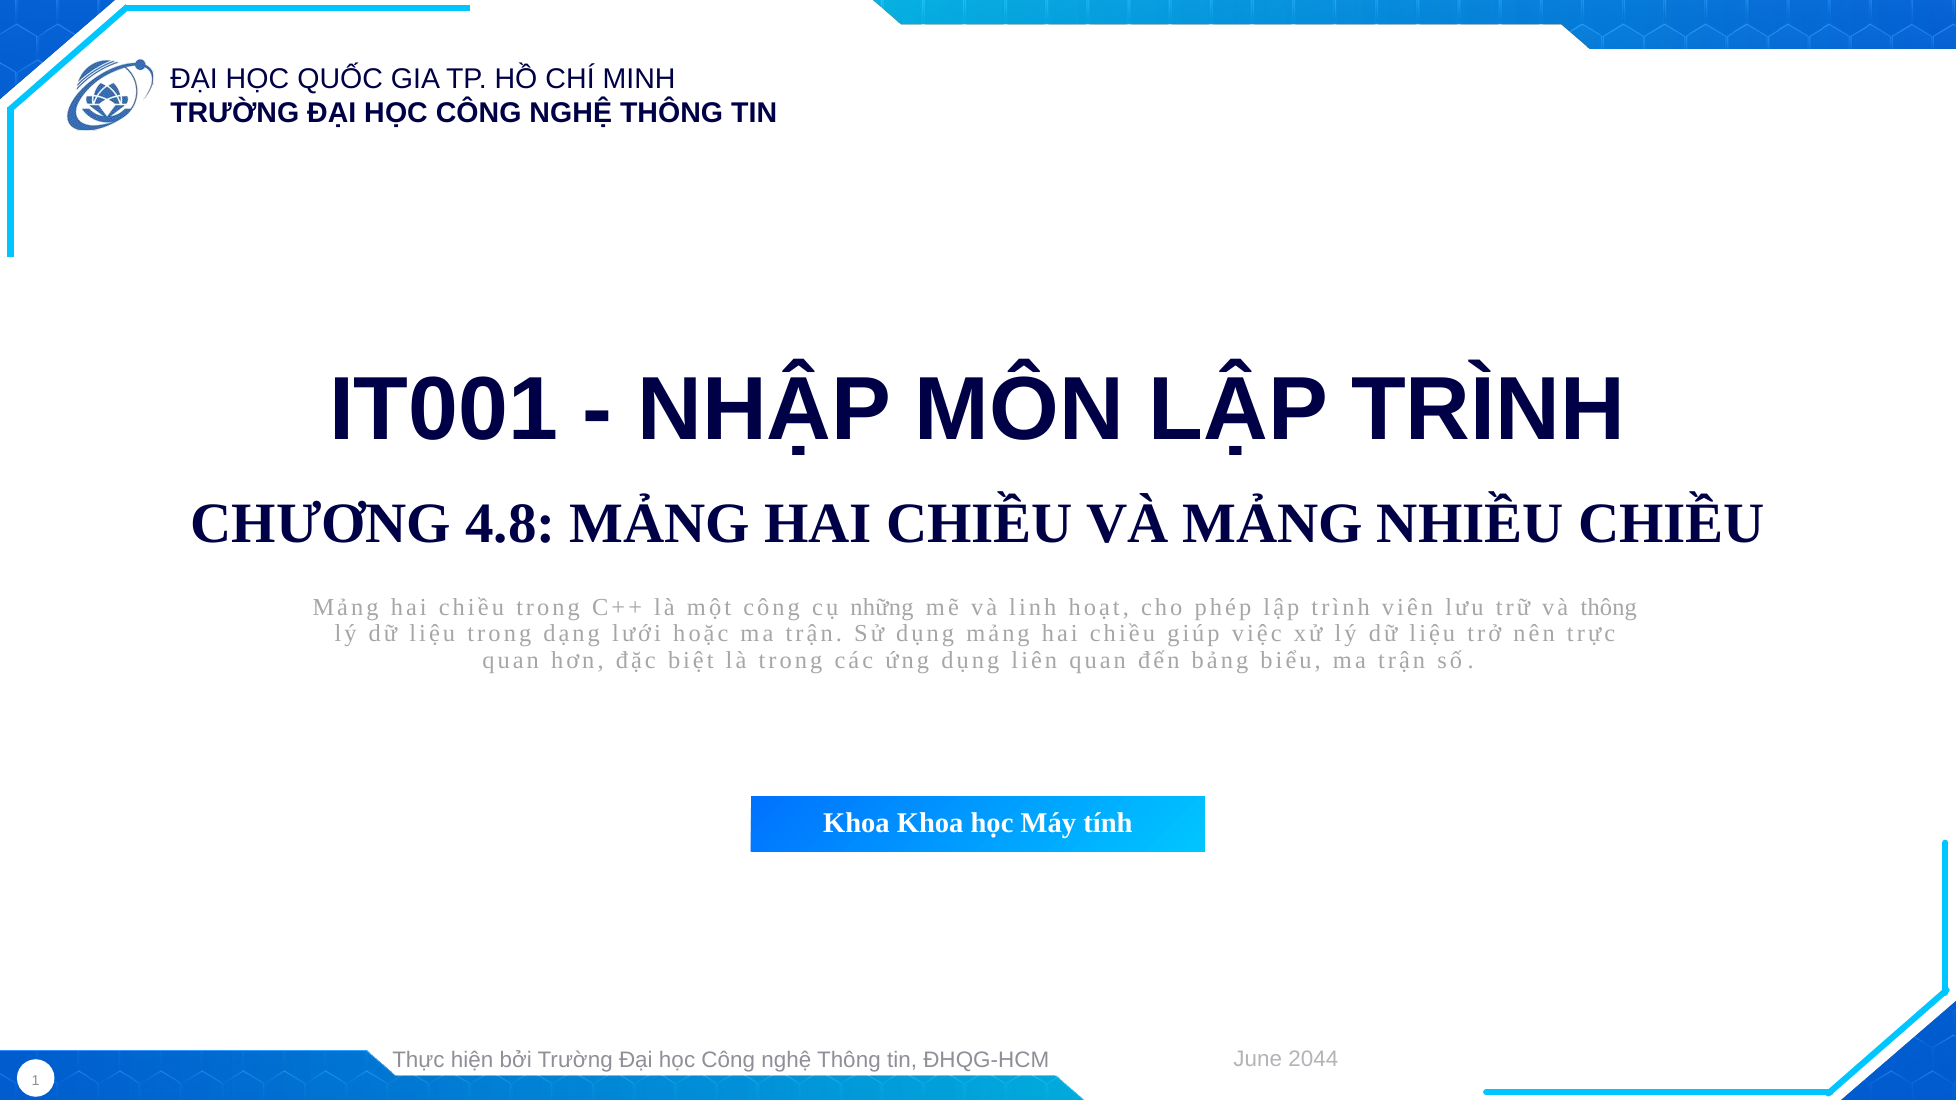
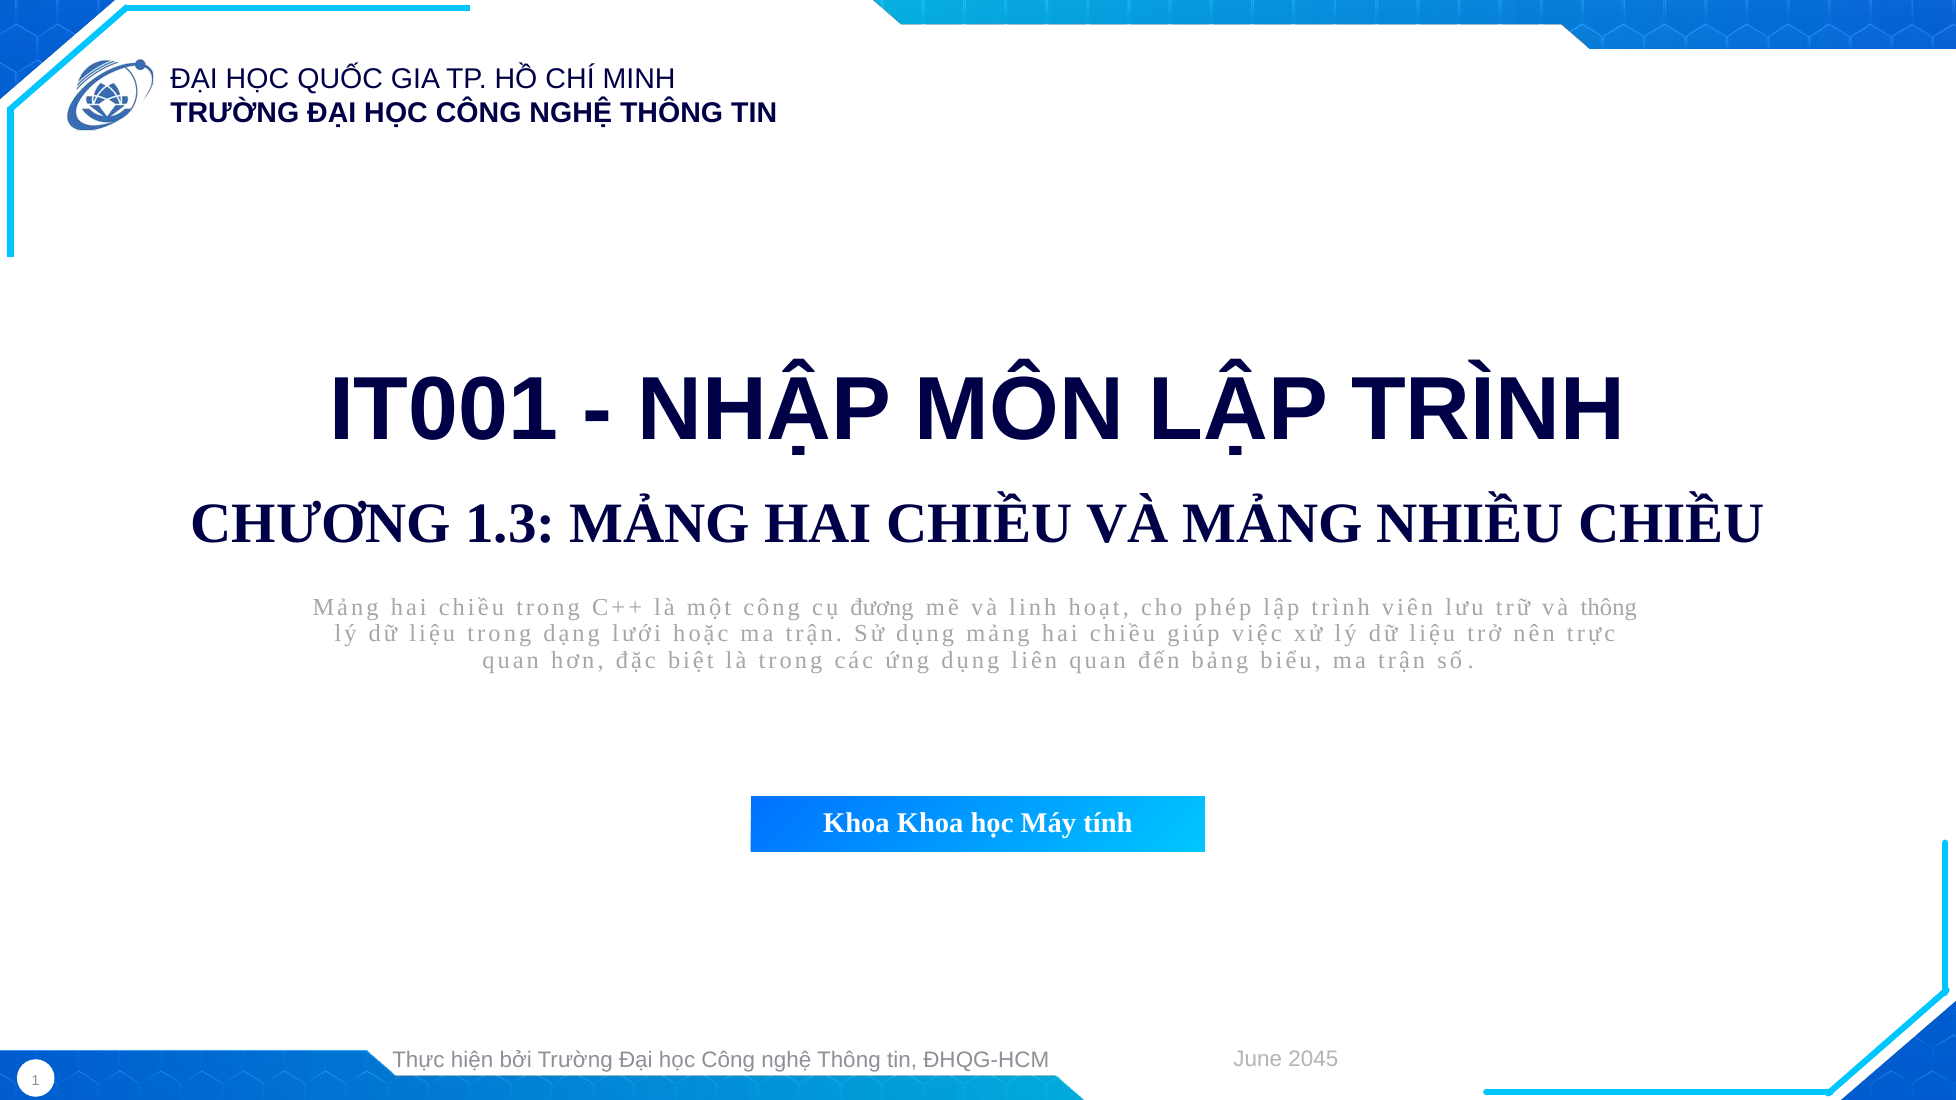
4.8: 4.8 -> 1.3
những: những -> đương
2044: 2044 -> 2045
